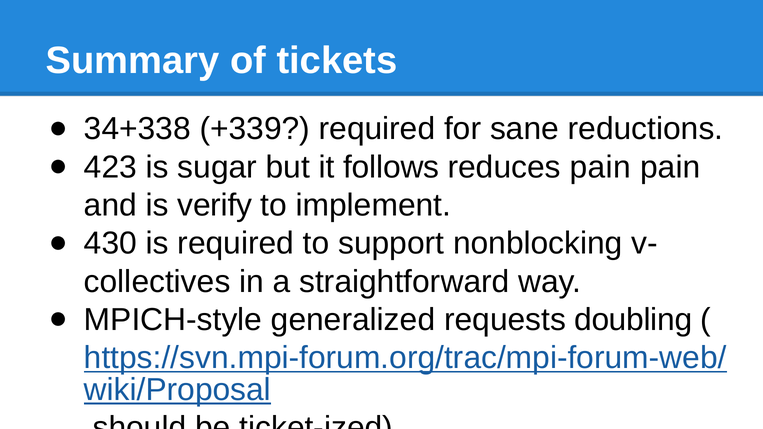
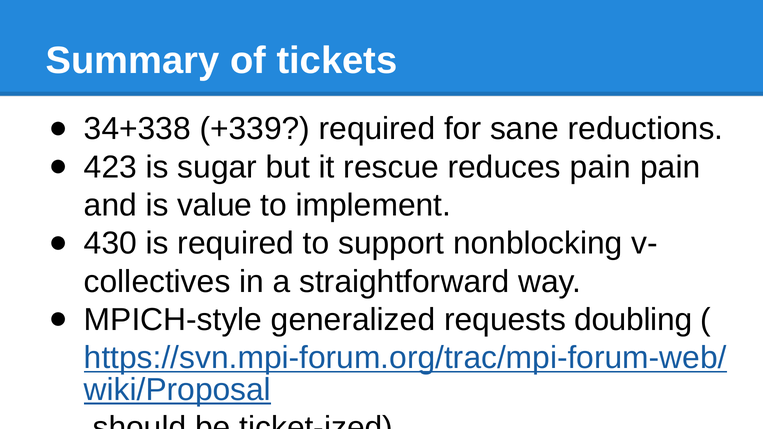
follows: follows -> rescue
verify: verify -> value
